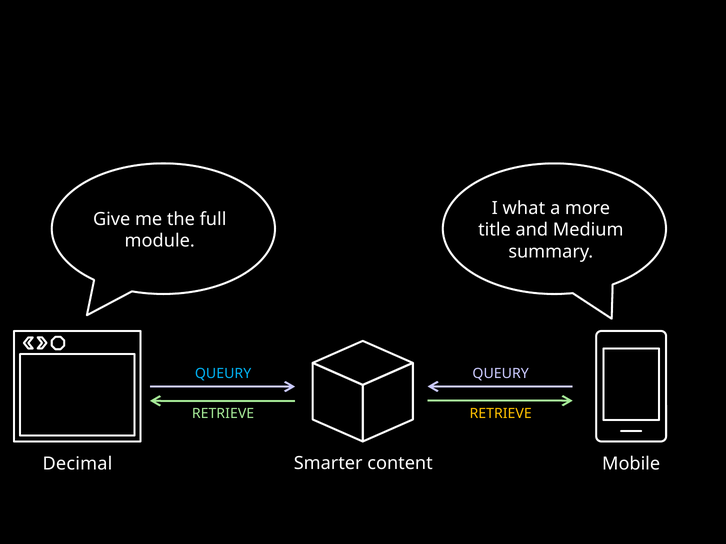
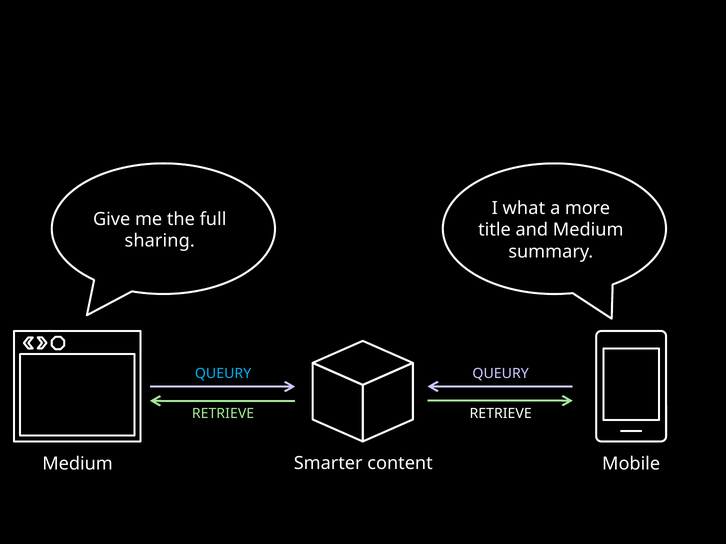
module: module -> sharing
RETRIEVE at (501, 414) colour: yellow -> white
Decimal at (77, 464): Decimal -> Medium
